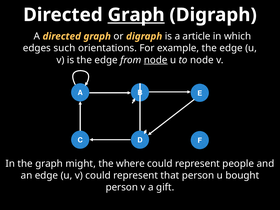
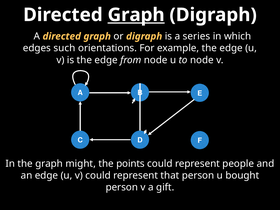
article: article -> series
node at (156, 60) underline: present -> none
where: where -> points
